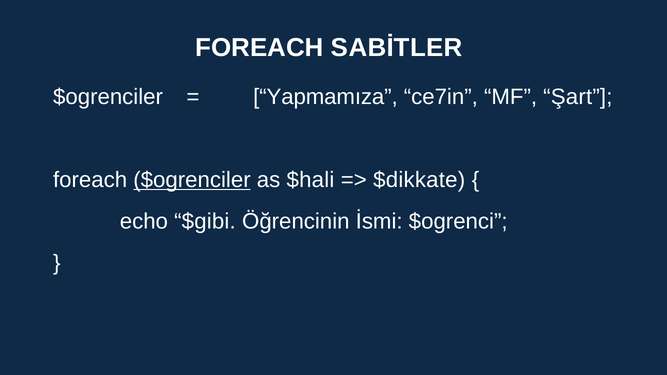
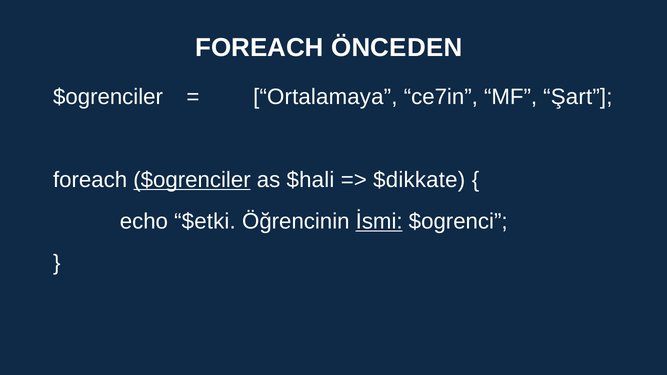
SABİTLER: SABİTLER -> ÖNCEDEN
Yapmamıza: Yapmamıza -> Ortalamaya
$gibi: $gibi -> $etki
İsmi underline: none -> present
